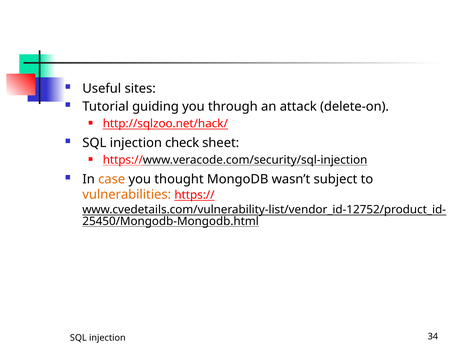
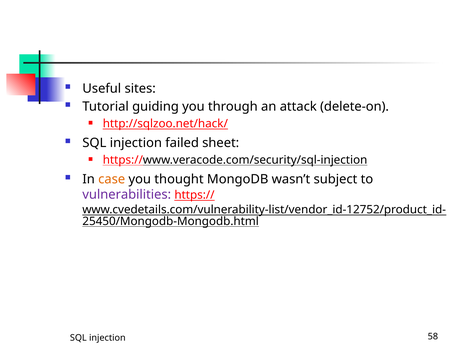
check: check -> failed
vulnerabilities colour: orange -> purple
34: 34 -> 58
